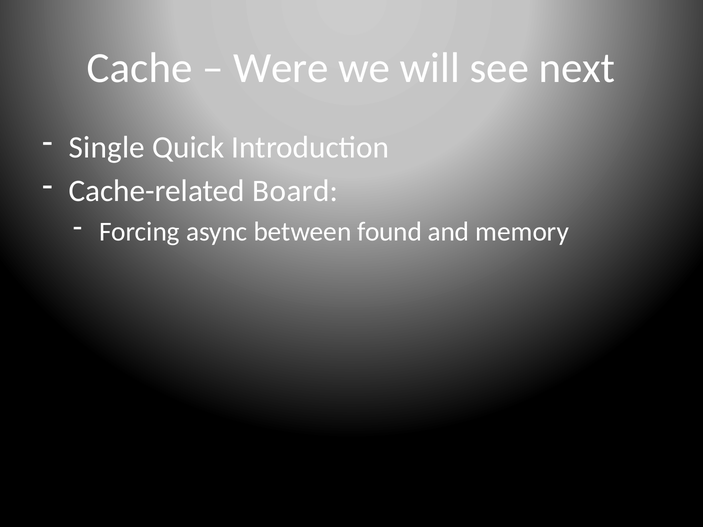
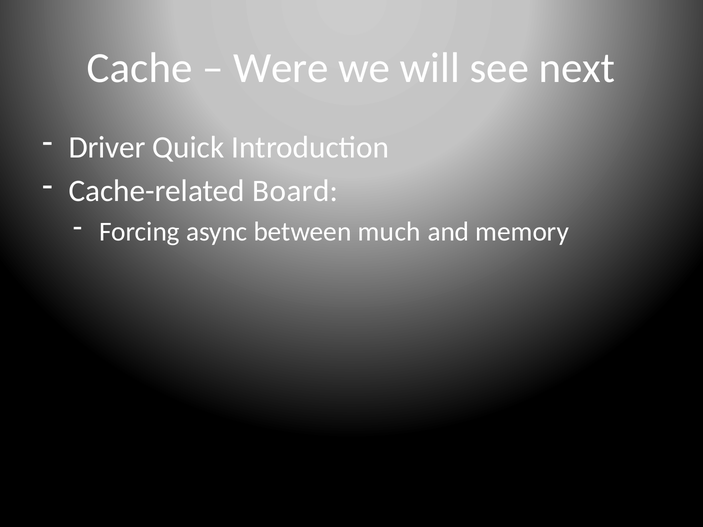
Single: Single -> Driver
found: found -> much
